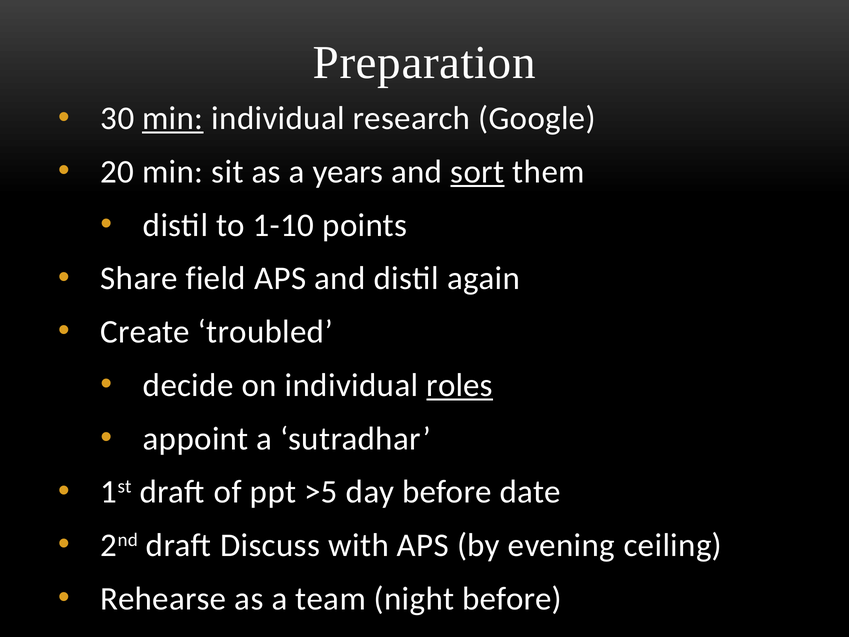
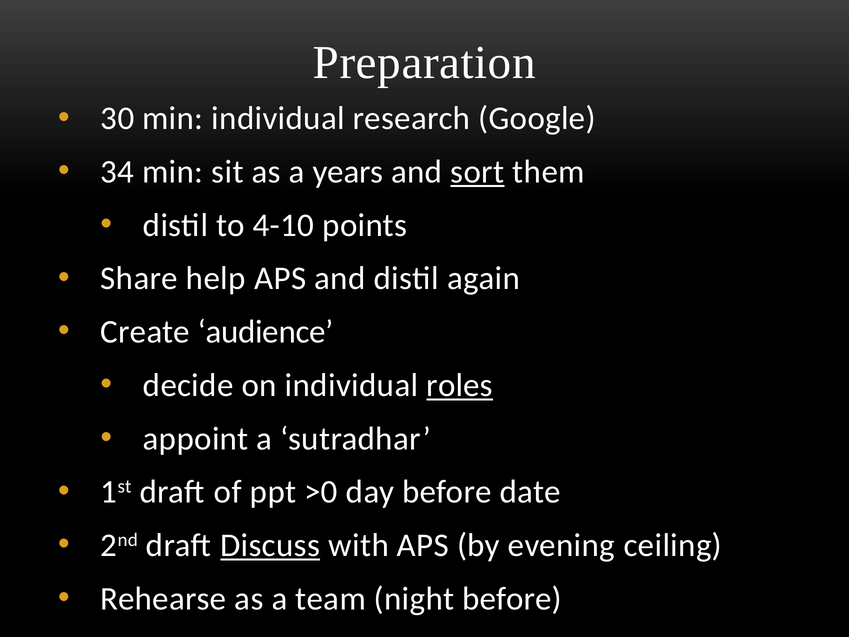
min at (173, 118) underline: present -> none
20: 20 -> 34
1-10: 1-10 -> 4-10
field: field -> help
troubled: troubled -> audience
>5: >5 -> >0
Discuss underline: none -> present
